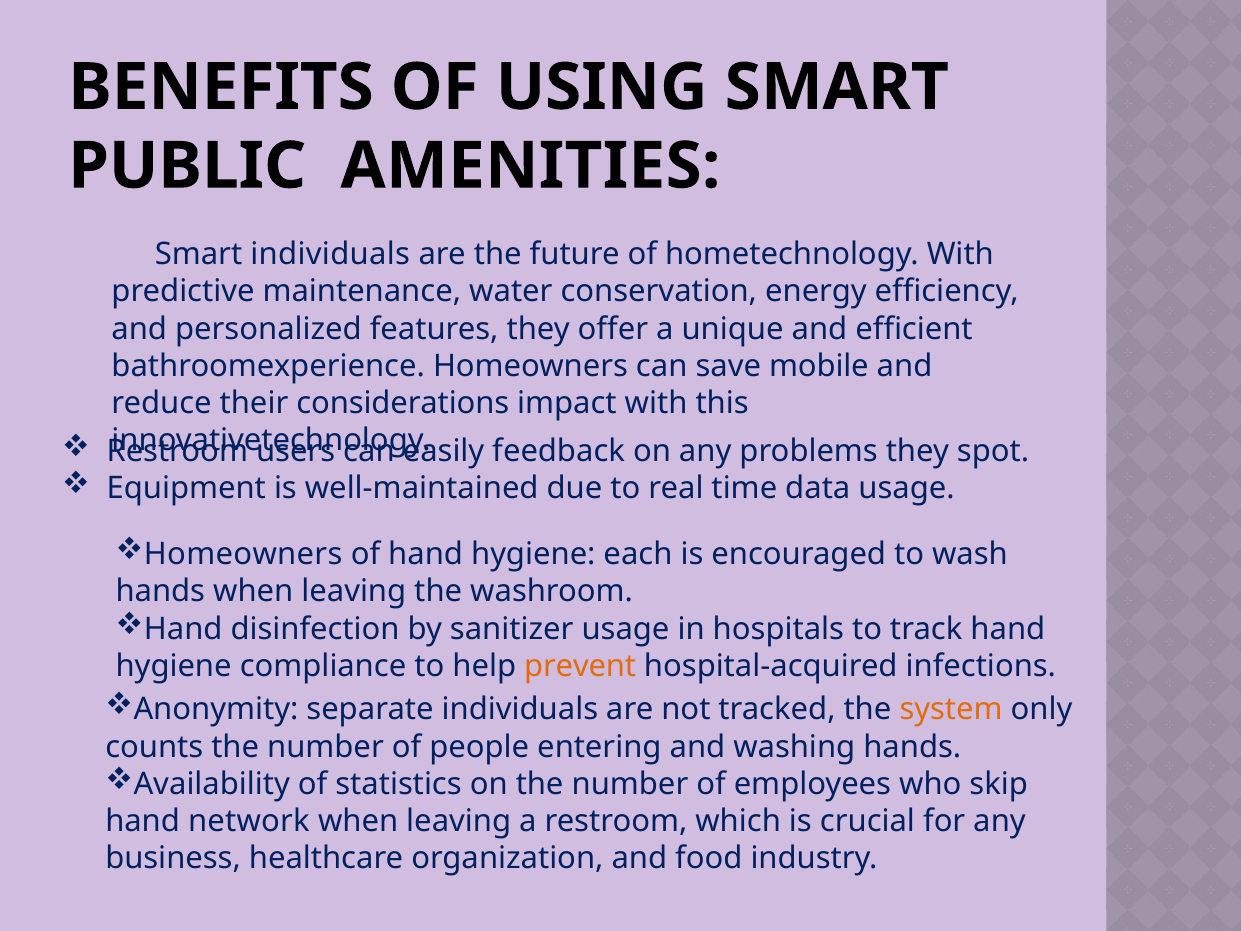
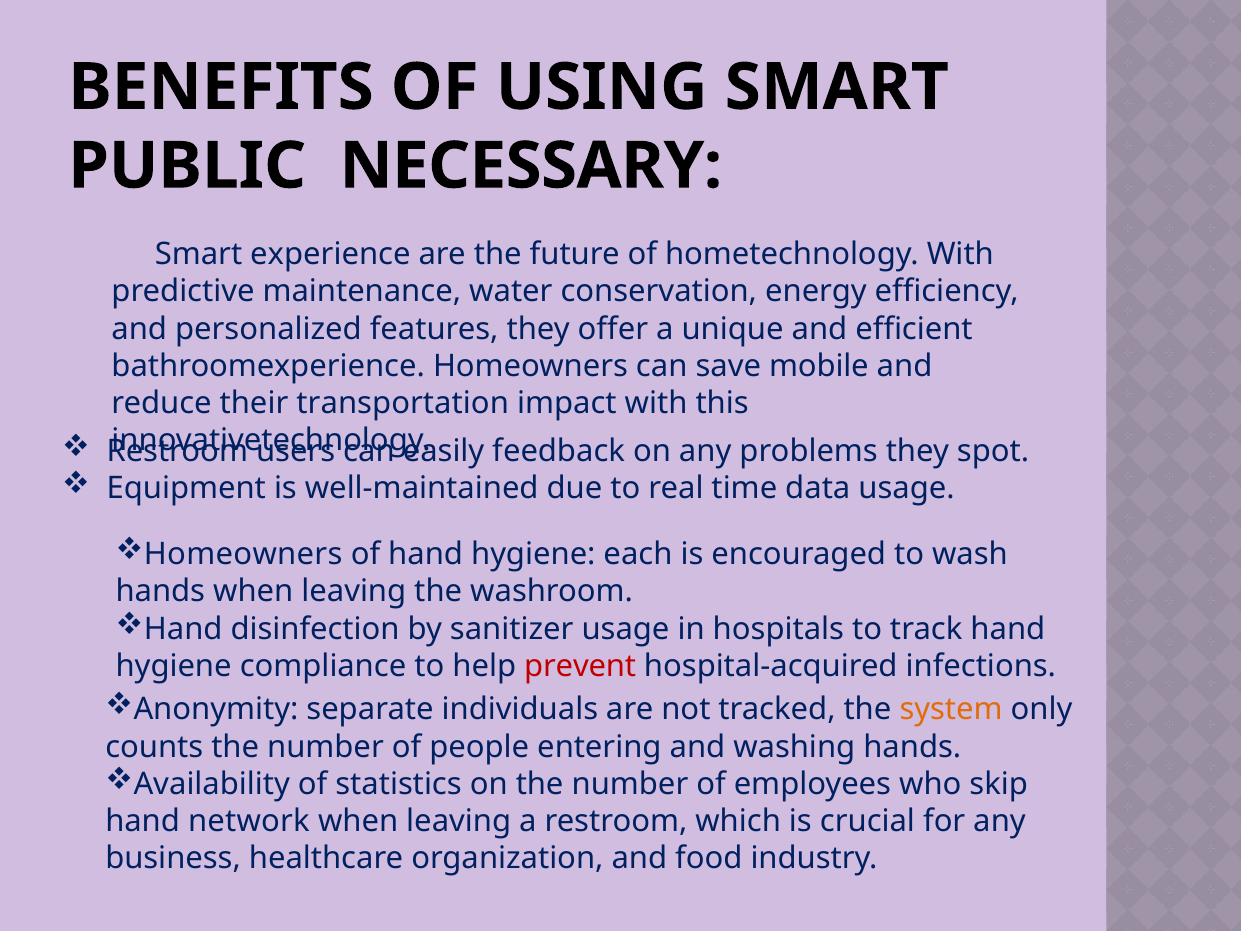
AMENITIES: AMENITIES -> NECESSARY
Smart individuals: individuals -> experience
considerations: considerations -> transportation
prevent colour: orange -> red
